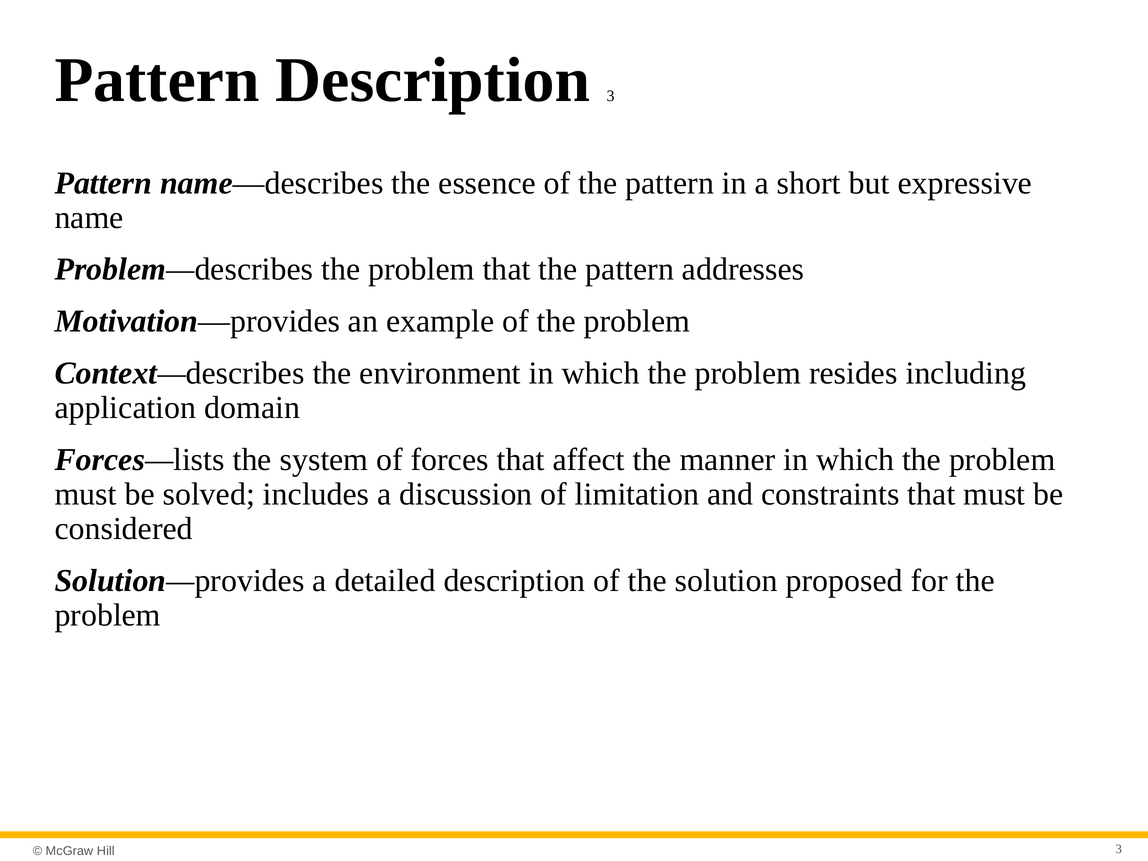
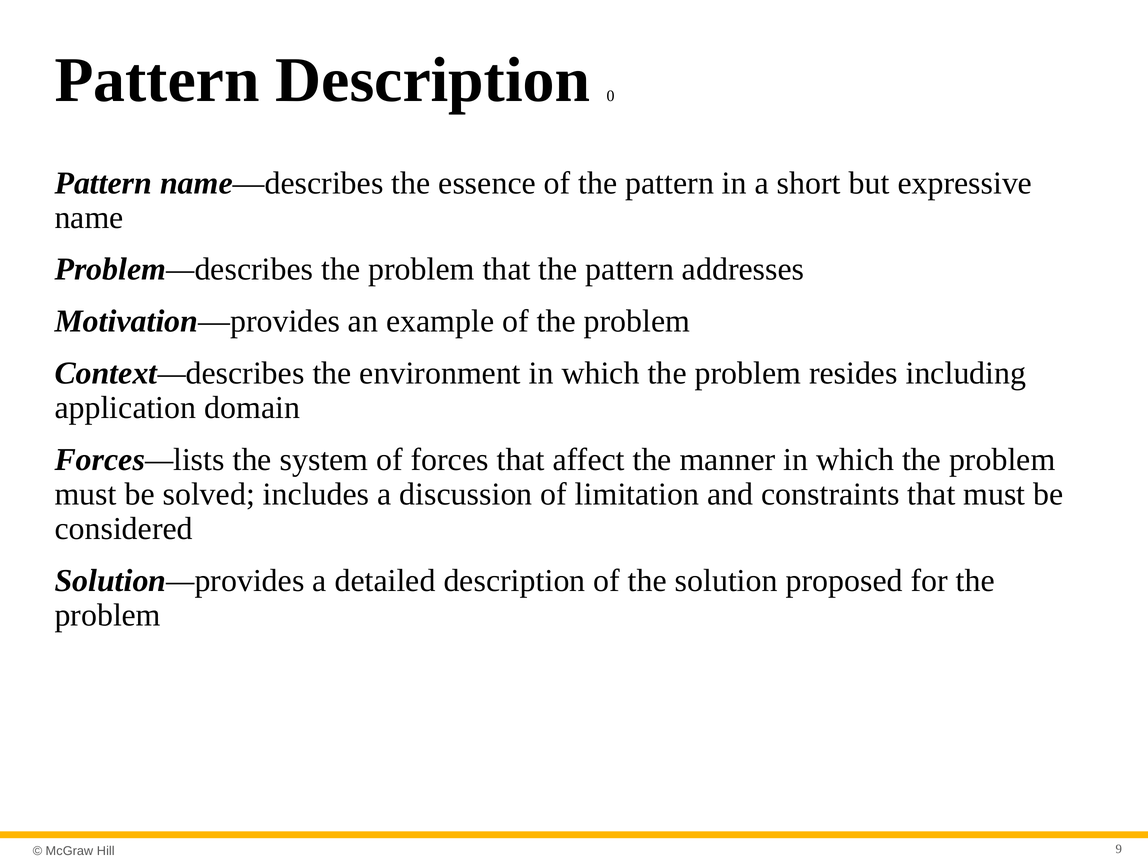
Description 3: 3 -> 0
3 at (1119, 849): 3 -> 9
